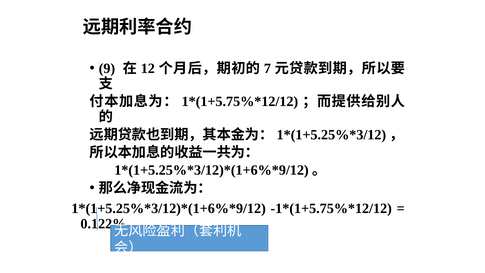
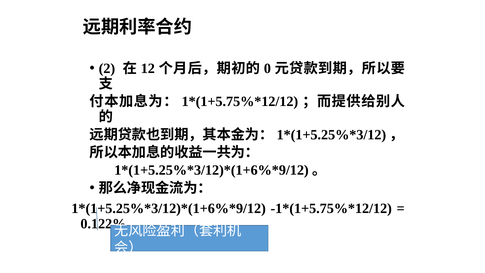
9: 9 -> 2
7: 7 -> 0
